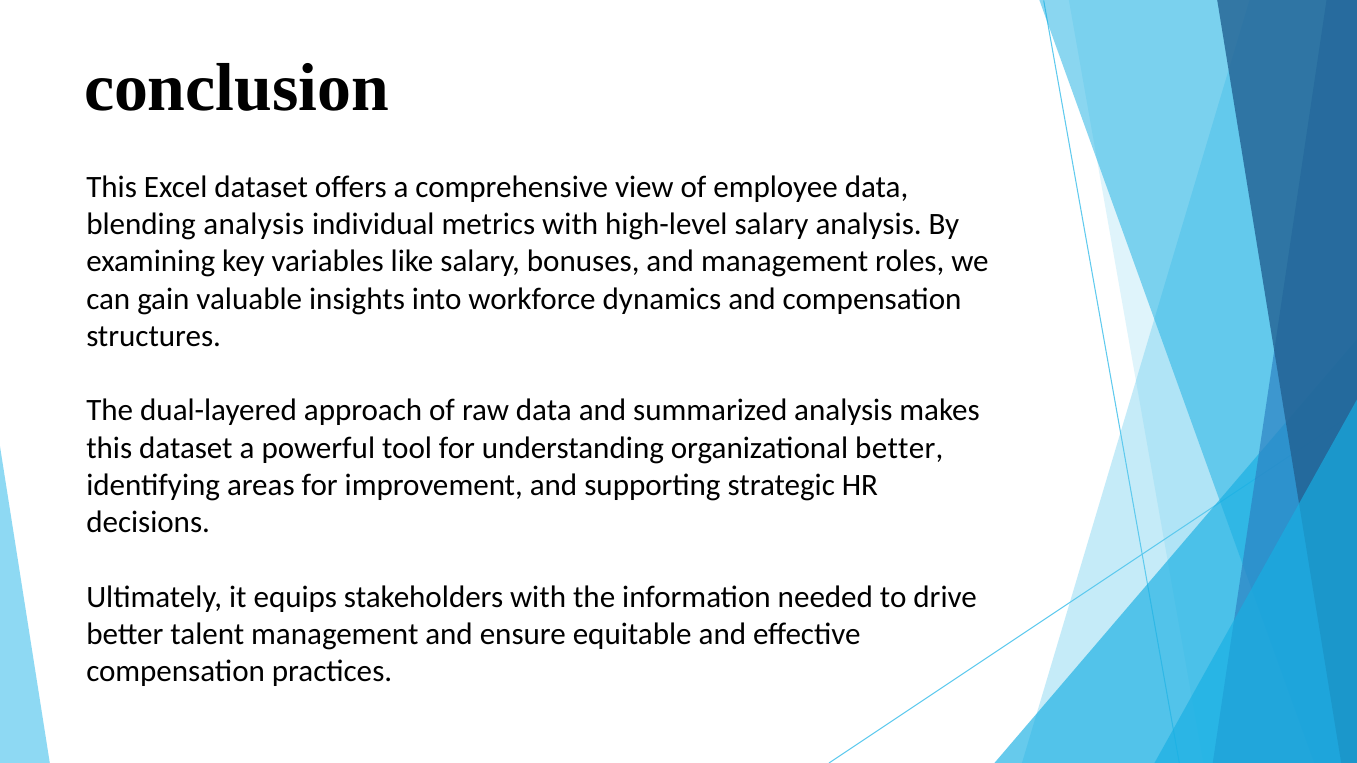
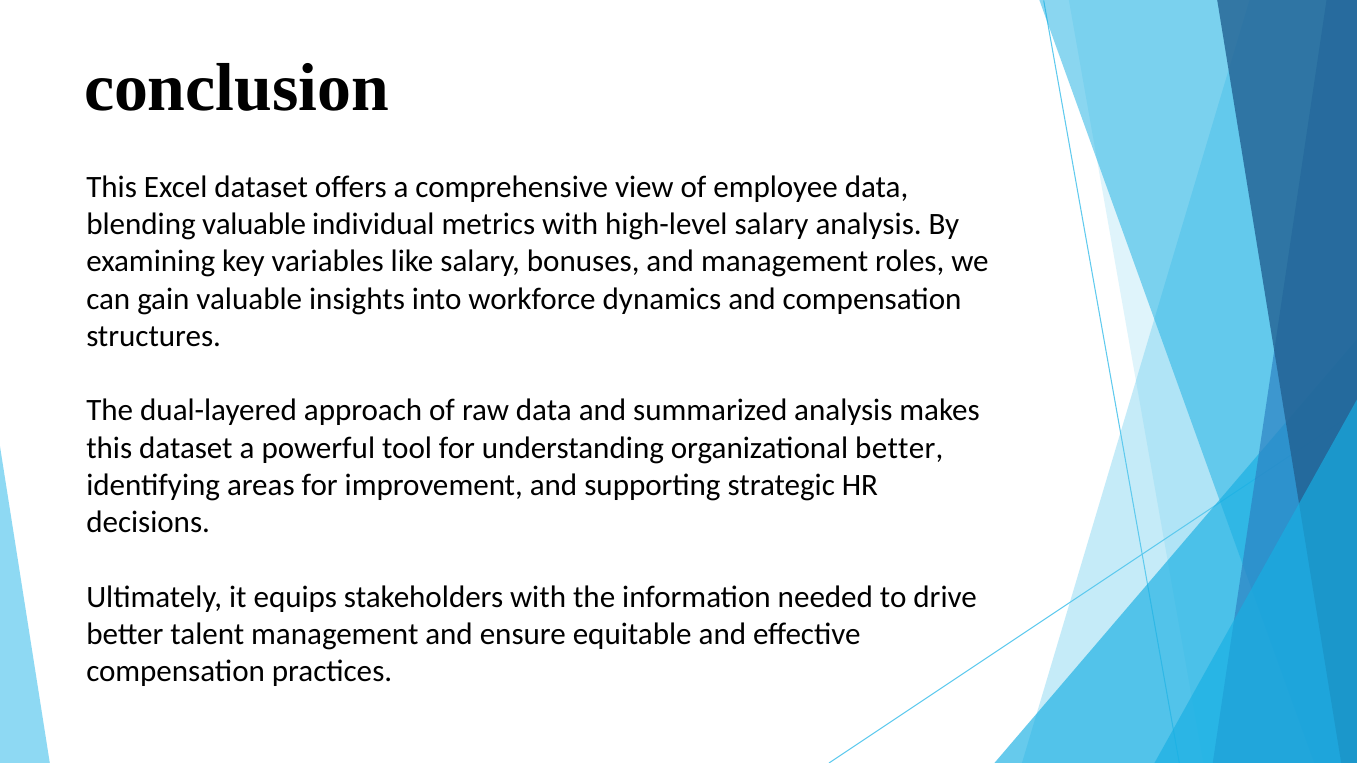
blending analysis: analysis -> valuable
